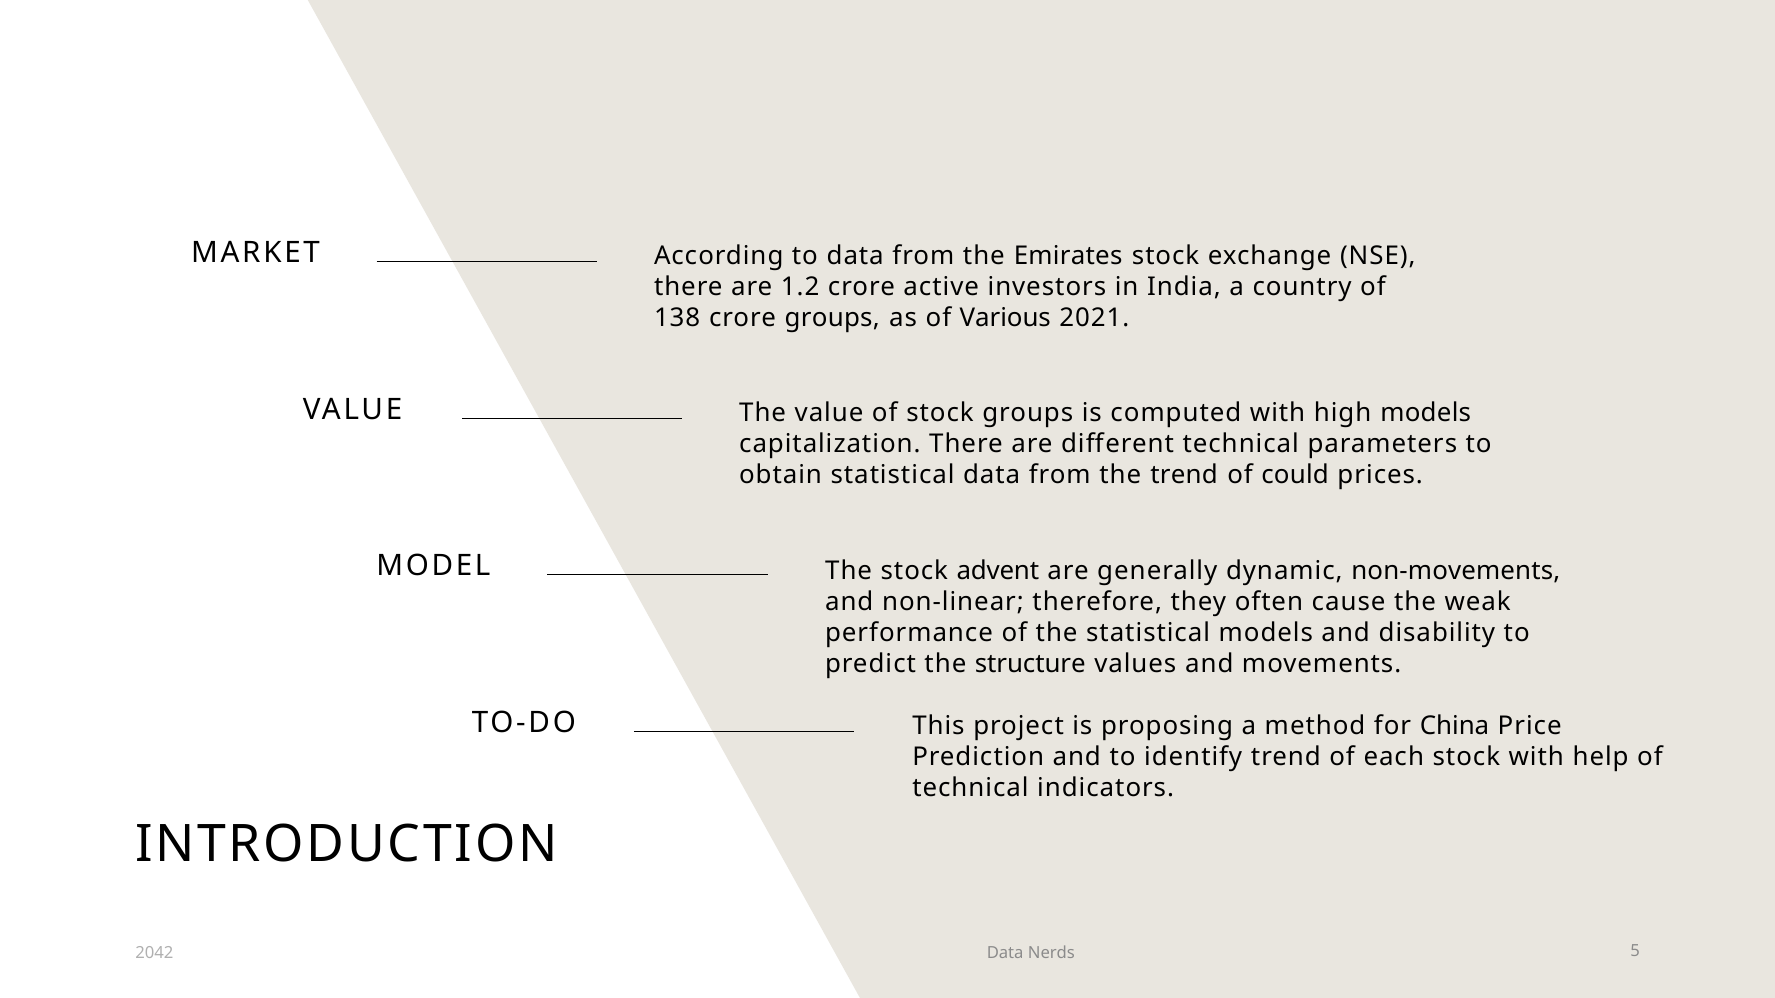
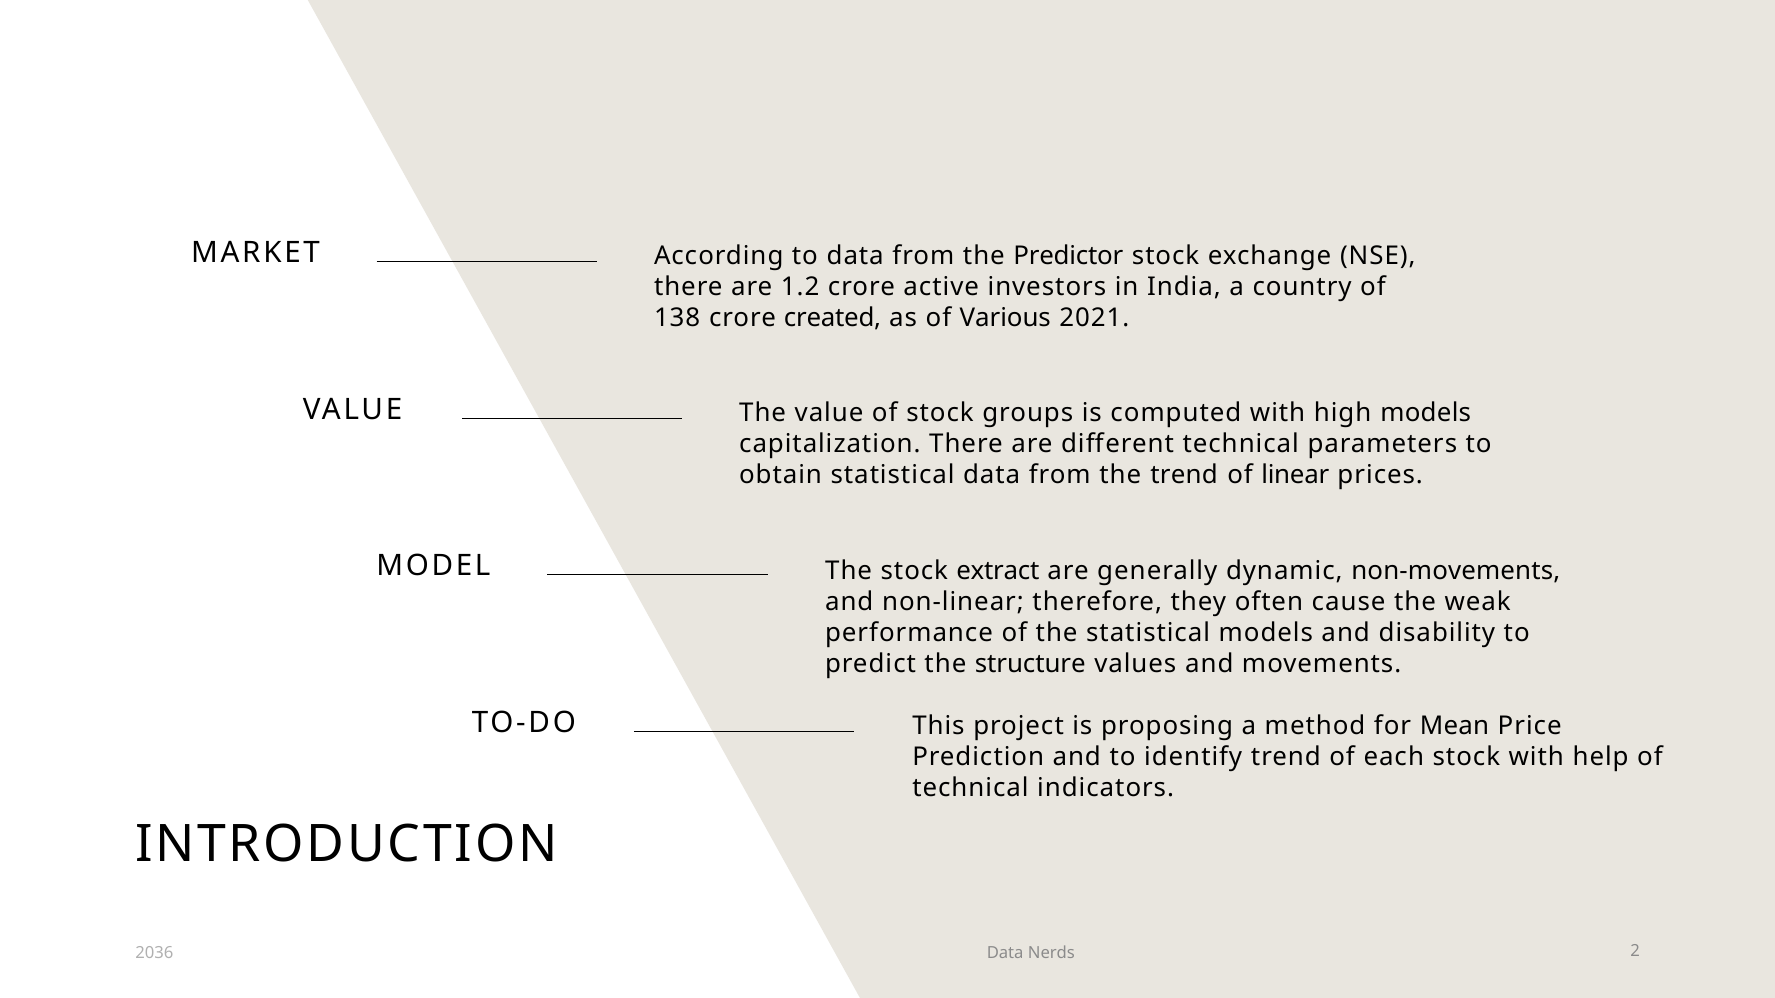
Emirates: Emirates -> Predictor
crore groups: groups -> created
could: could -> linear
advent: advent -> extract
China: China -> Mean
2042: 2042 -> 2036
5: 5 -> 2
